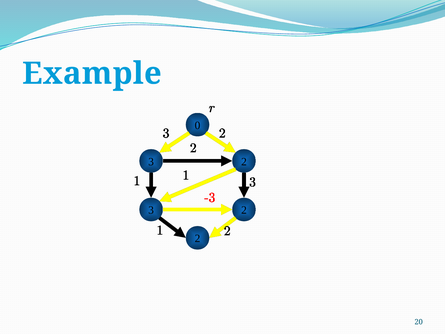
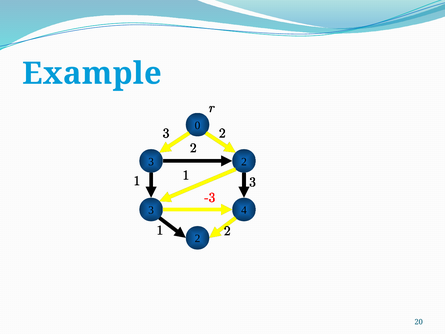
3 2: 2 -> 4
